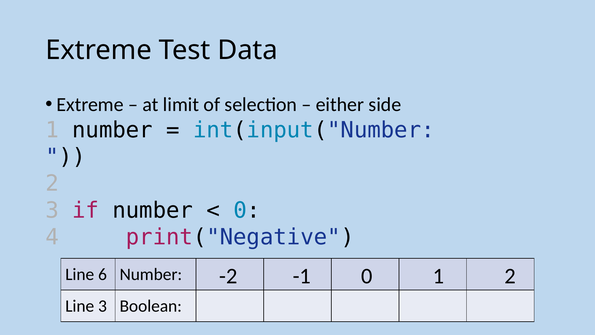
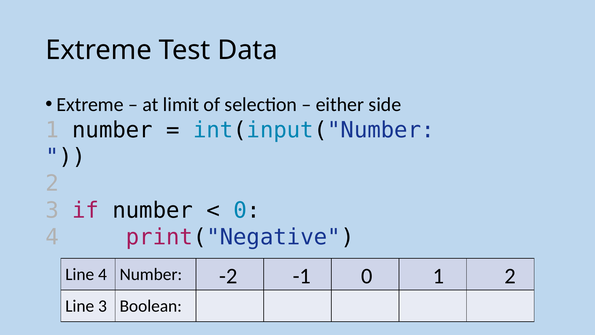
Line 6: 6 -> 4
